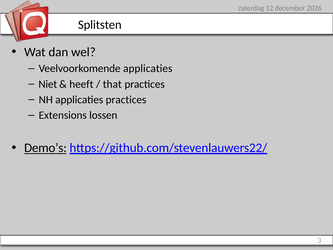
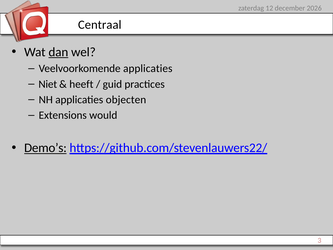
Splitsten: Splitsten -> Centraal
dan underline: none -> present
that: that -> guid
applicaties practices: practices -> objecten
lossen: lossen -> would
